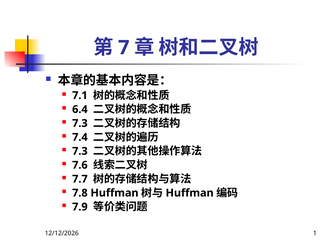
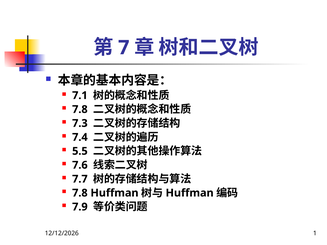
6.4 at (80, 109): 6.4 -> 7.8
7.3 at (80, 151): 7.3 -> 5.5
